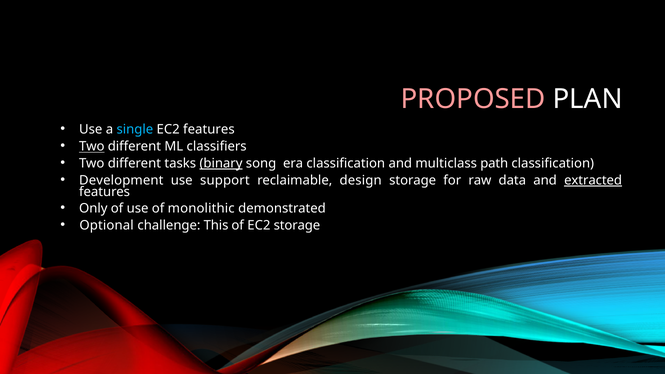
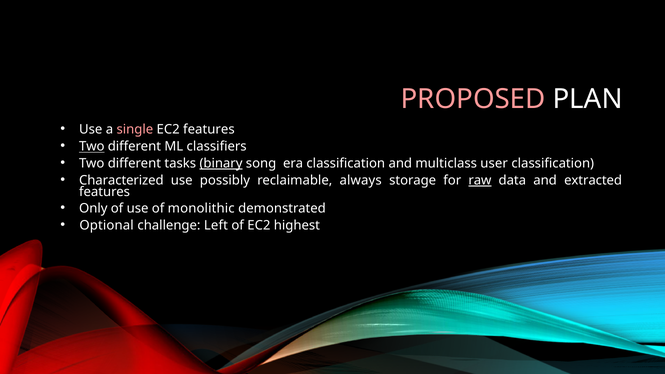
single colour: light blue -> pink
path: path -> user
Development: Development -> Characterized
support: support -> possibly
design: design -> always
raw underline: none -> present
extracted underline: present -> none
This: This -> Left
EC2 storage: storage -> highest
